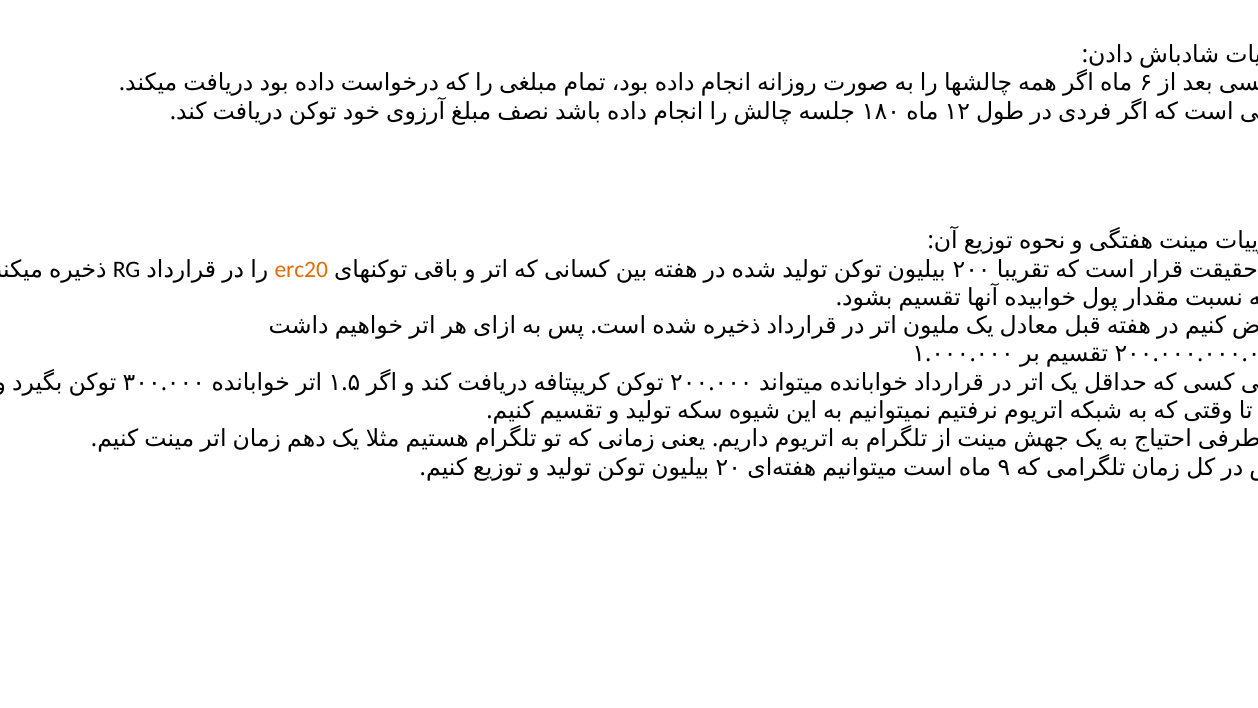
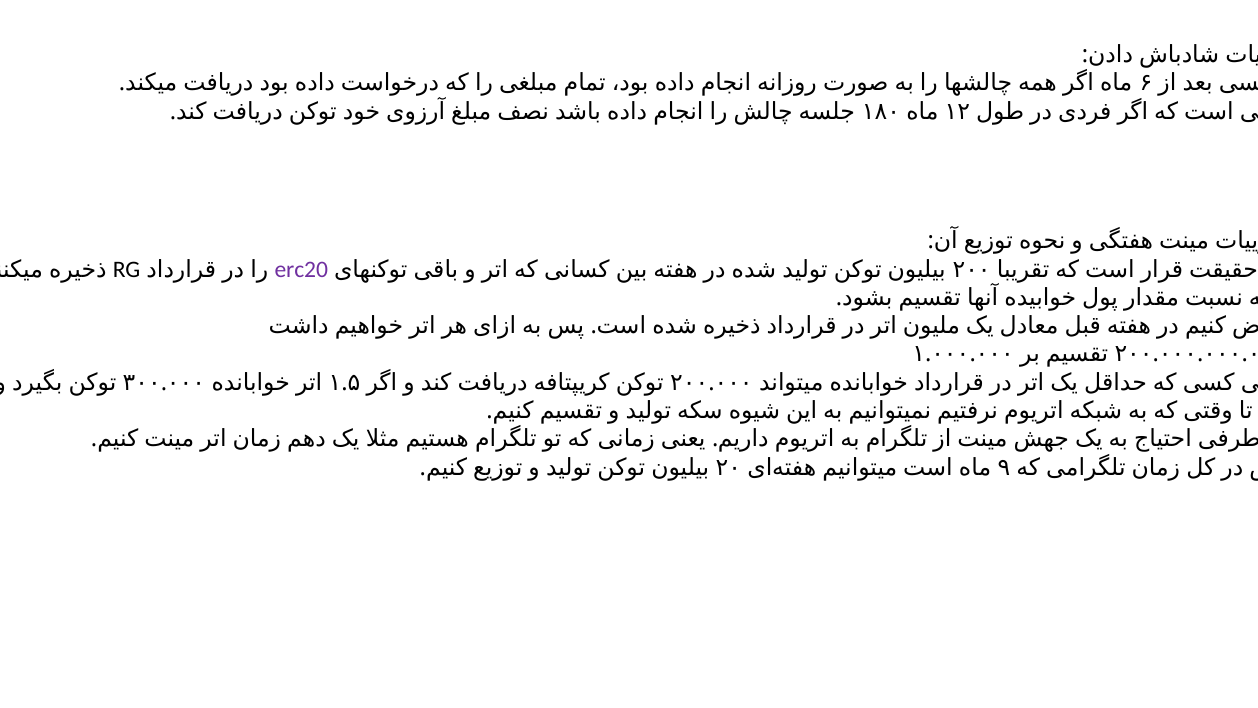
erc20 colour: orange -> purple
